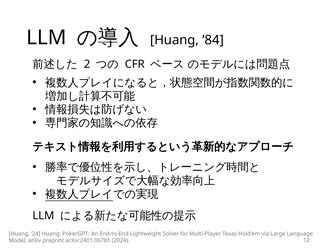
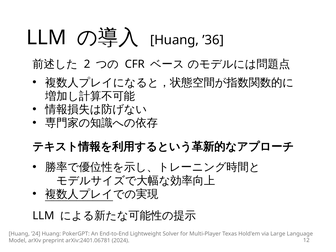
’84: ’84 -> ’36
